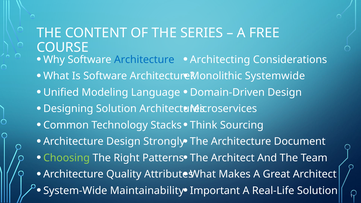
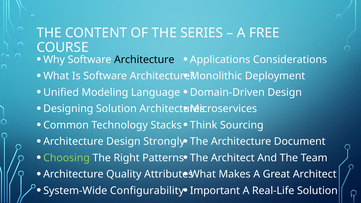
Architecture at (144, 60) colour: blue -> black
Architecting: Architecting -> Applications
Systemwide: Systemwide -> Deployment
Maintainability: Maintainability -> Configurability
